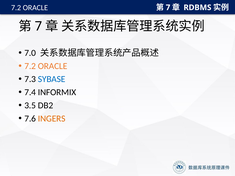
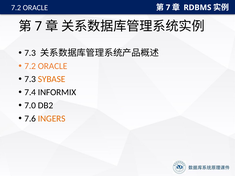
7.0 at (30, 53): 7.0 -> 7.3
SYBASE colour: blue -> orange
3.5: 3.5 -> 7.0
